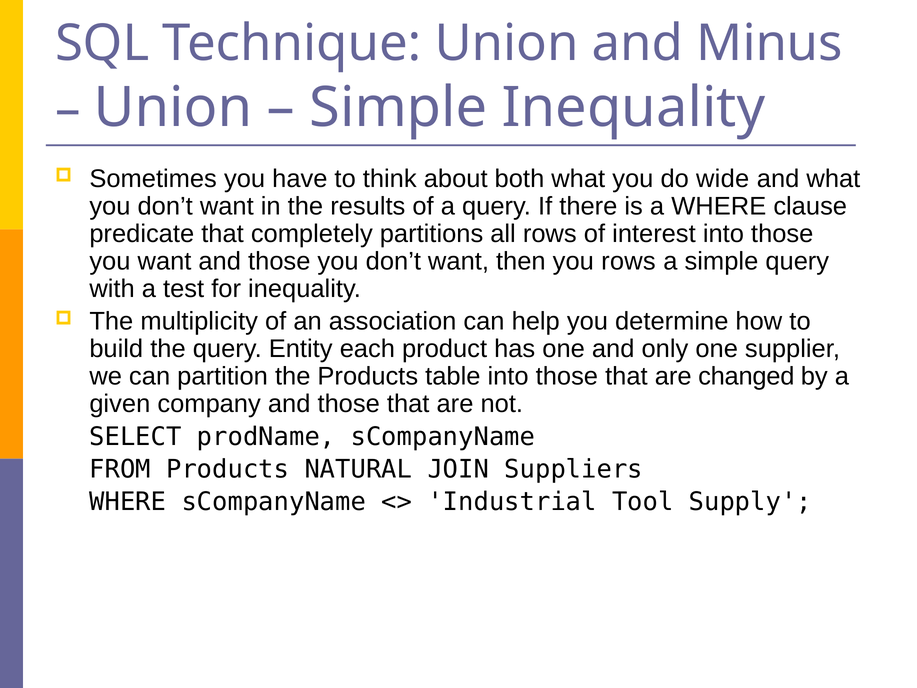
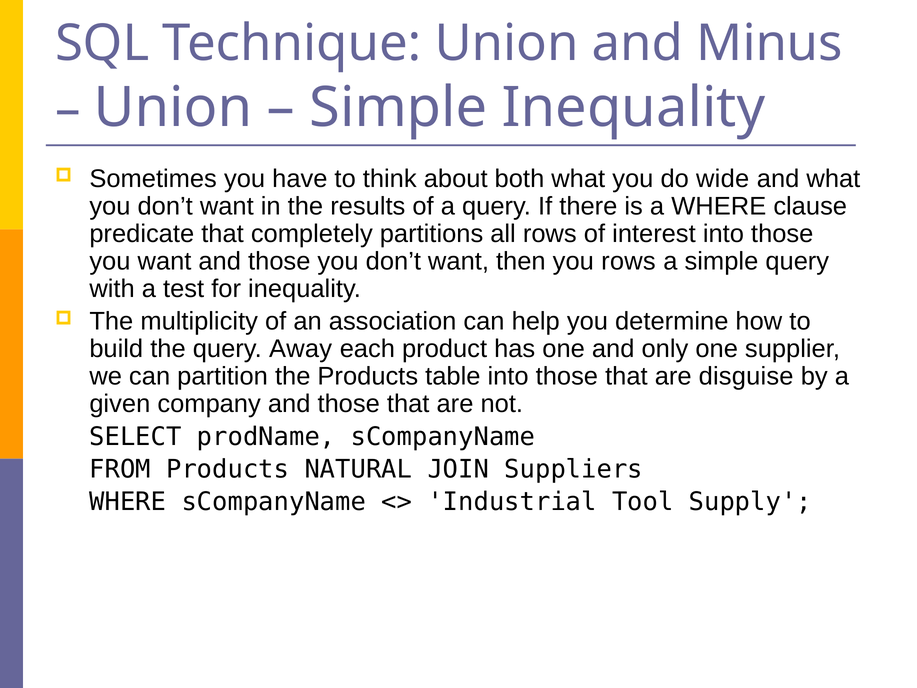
Entity: Entity -> Away
changed: changed -> disguise
